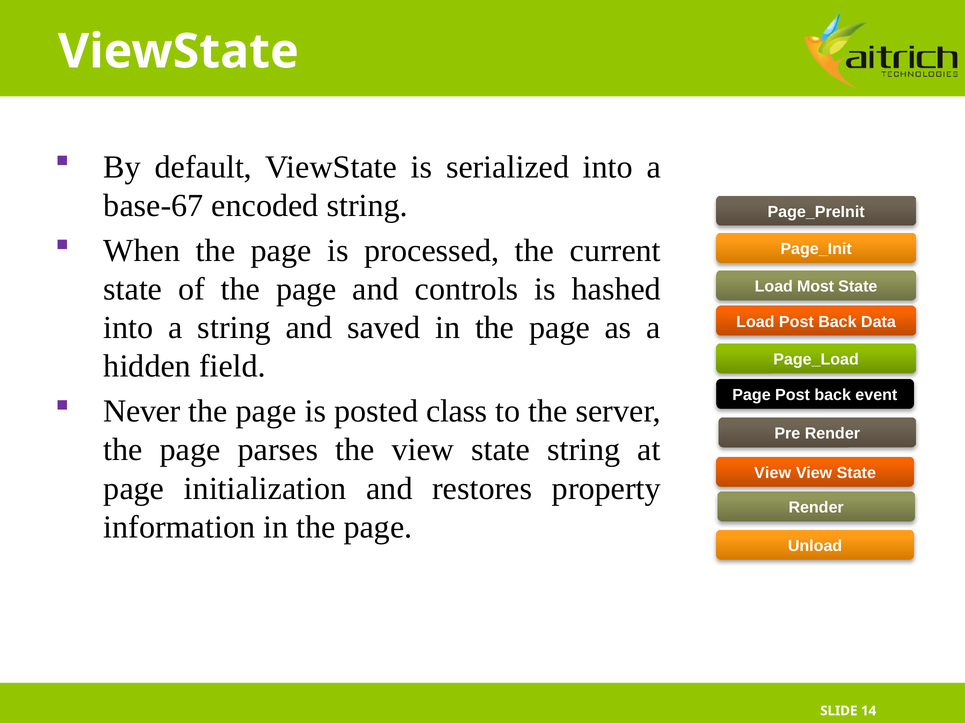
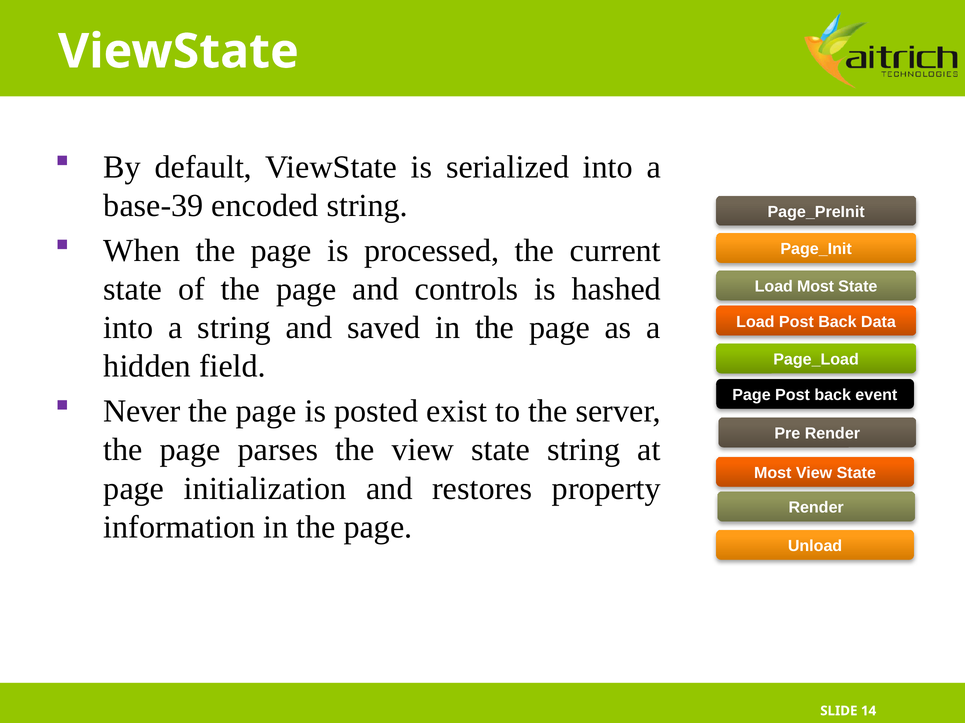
base-67: base-67 -> base-39
class: class -> exist
View at (773, 473): View -> Most
